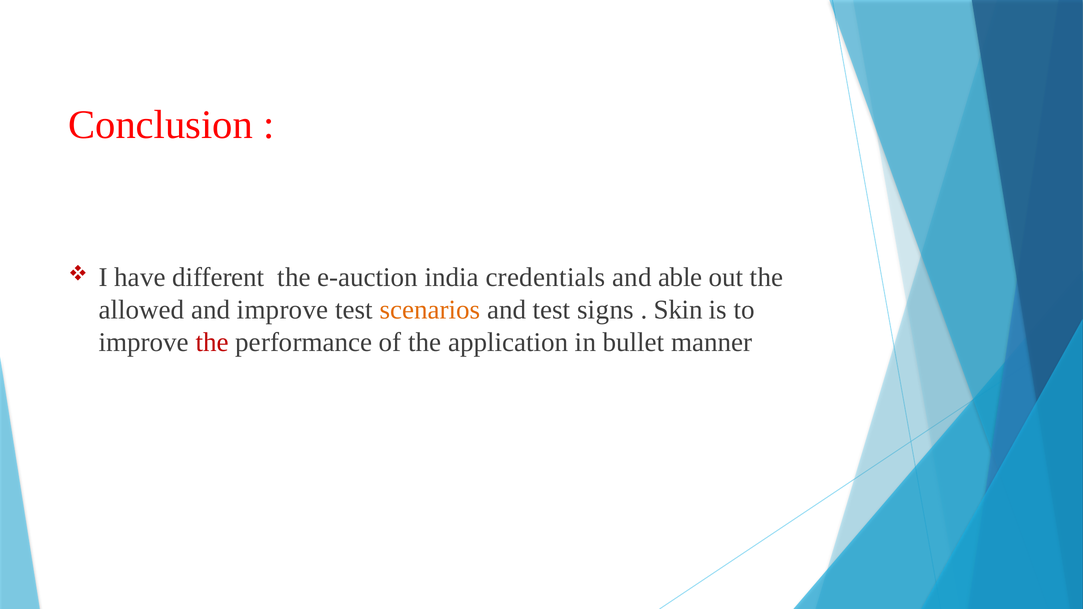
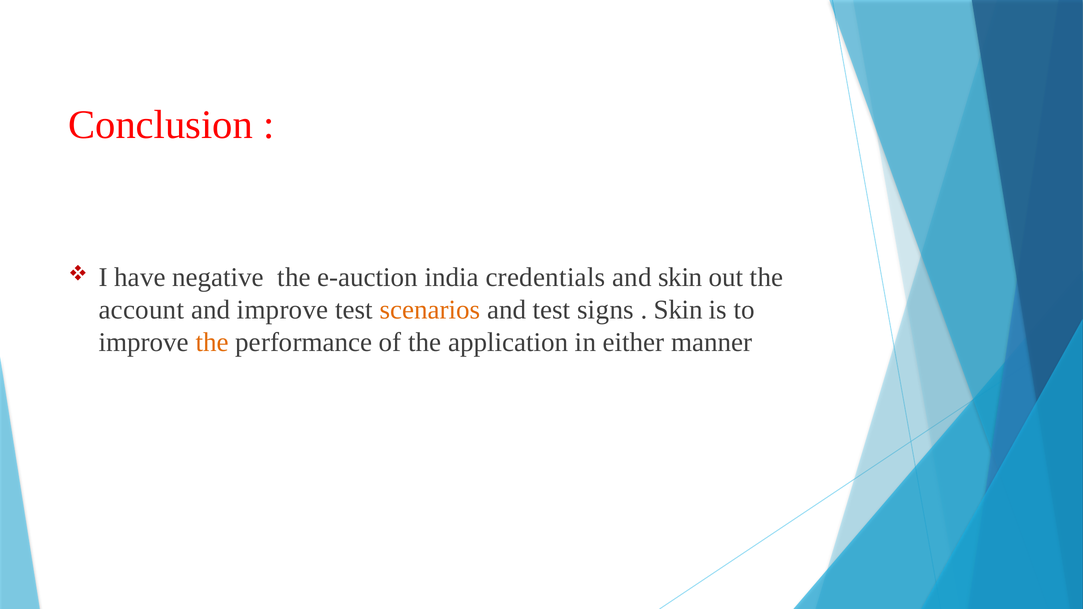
different: different -> negative
and able: able -> skin
allowed: allowed -> account
the at (212, 343) colour: red -> orange
bullet: bullet -> either
